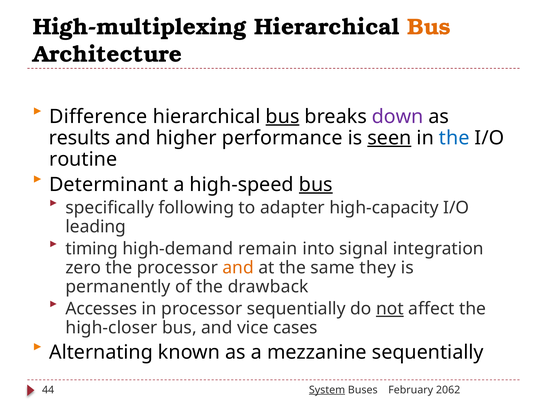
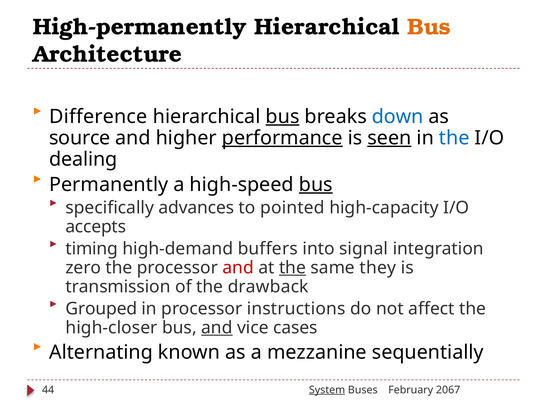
High-multiplexing: High-multiplexing -> High-permanently
down colour: purple -> blue
results: results -> source
performance underline: none -> present
routine: routine -> dealing
Determinant: Determinant -> Permanently
following: following -> advances
adapter: adapter -> pointed
leading: leading -> accepts
remain: remain -> buffers
and at (238, 268) colour: orange -> red
the at (292, 268) underline: none -> present
permanently: permanently -> transmission
Accesses: Accesses -> Grouped
processor sequentially: sequentially -> instructions
not underline: present -> none
and at (217, 328) underline: none -> present
2062: 2062 -> 2067
